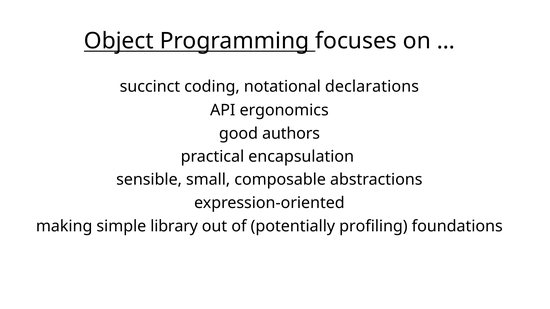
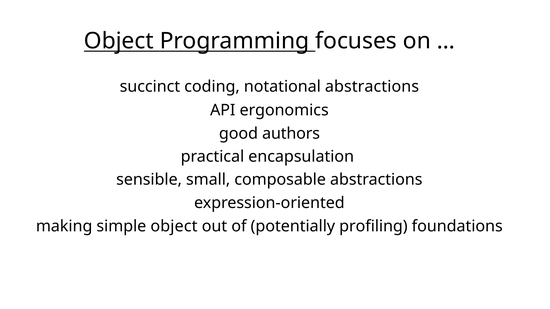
notational declarations: declarations -> abstractions
simple library: library -> object
